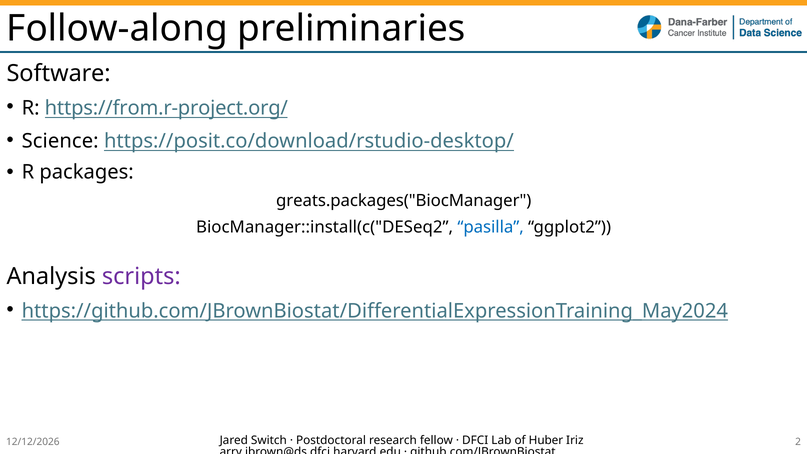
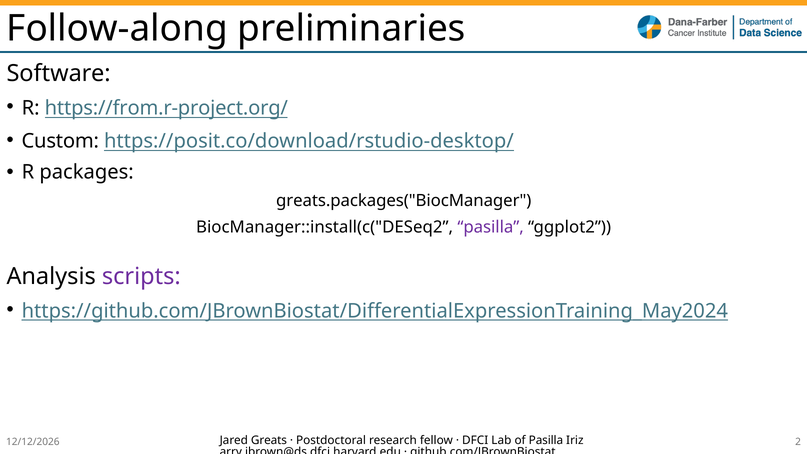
Science: Science -> Custom
pasilla at (491, 227) colour: blue -> purple
Switch: Switch -> Greats
of Huber: Huber -> Pasilla
